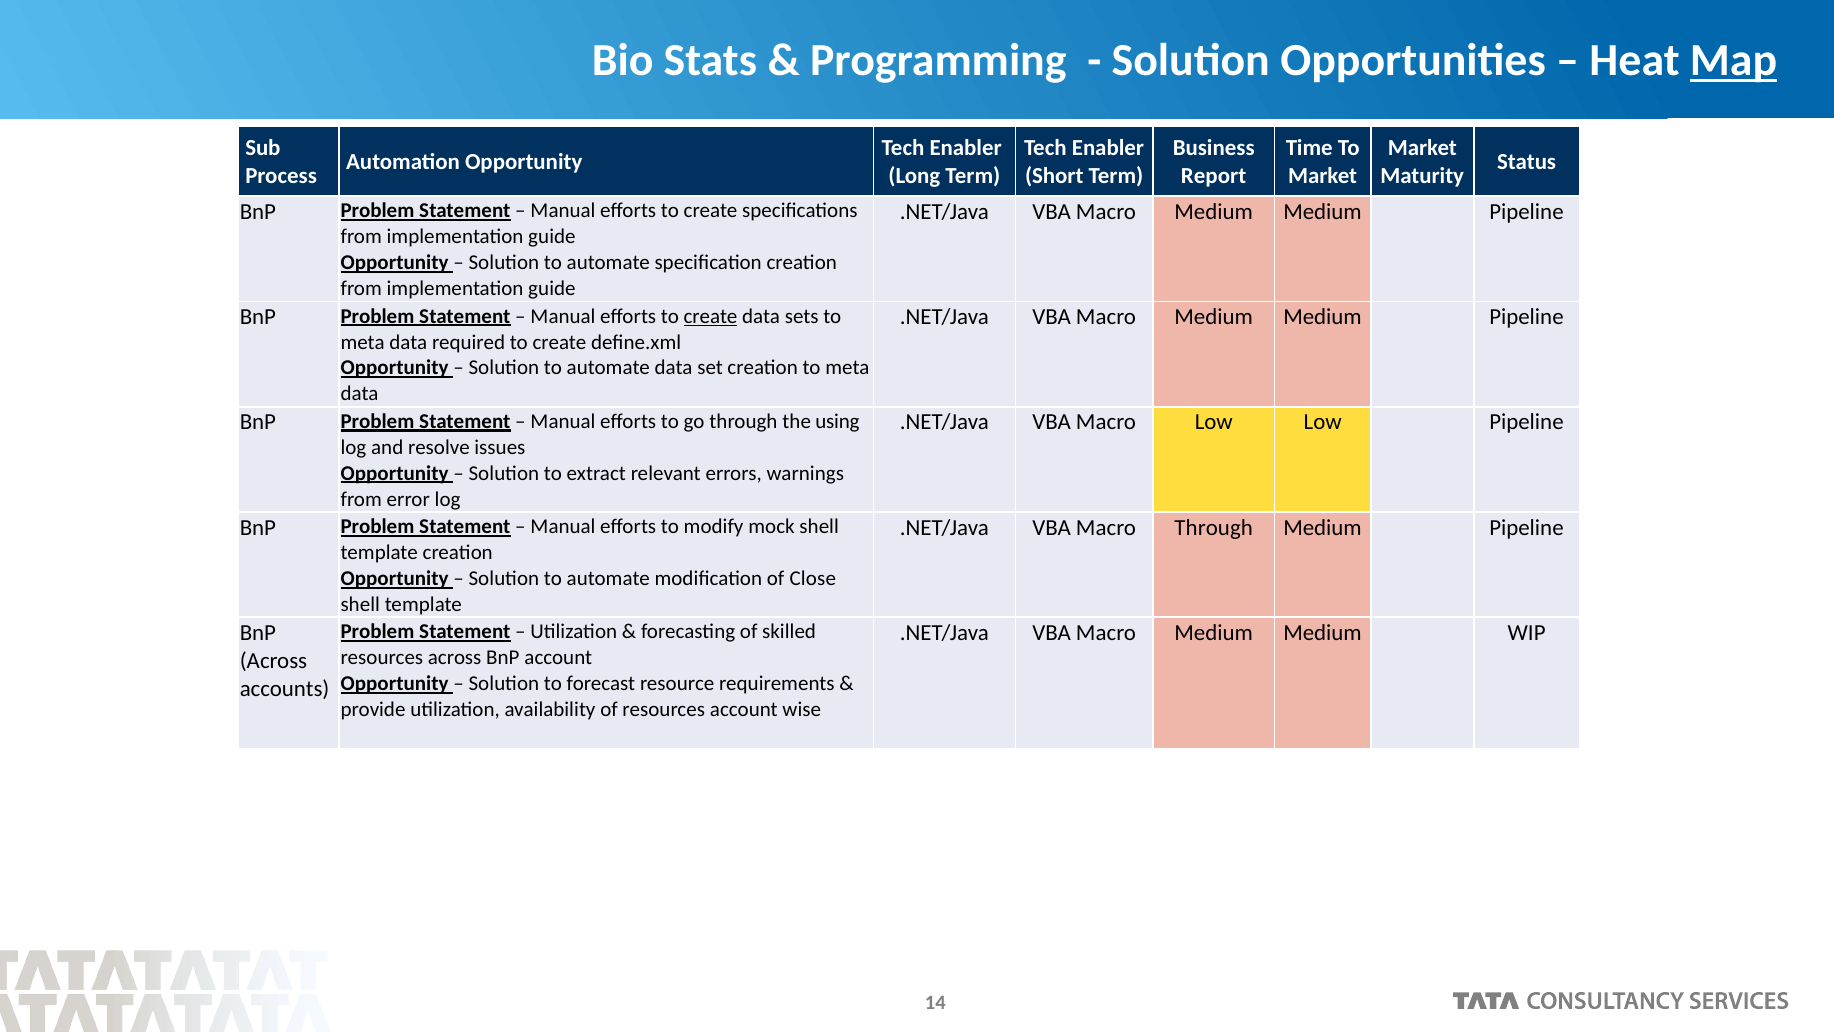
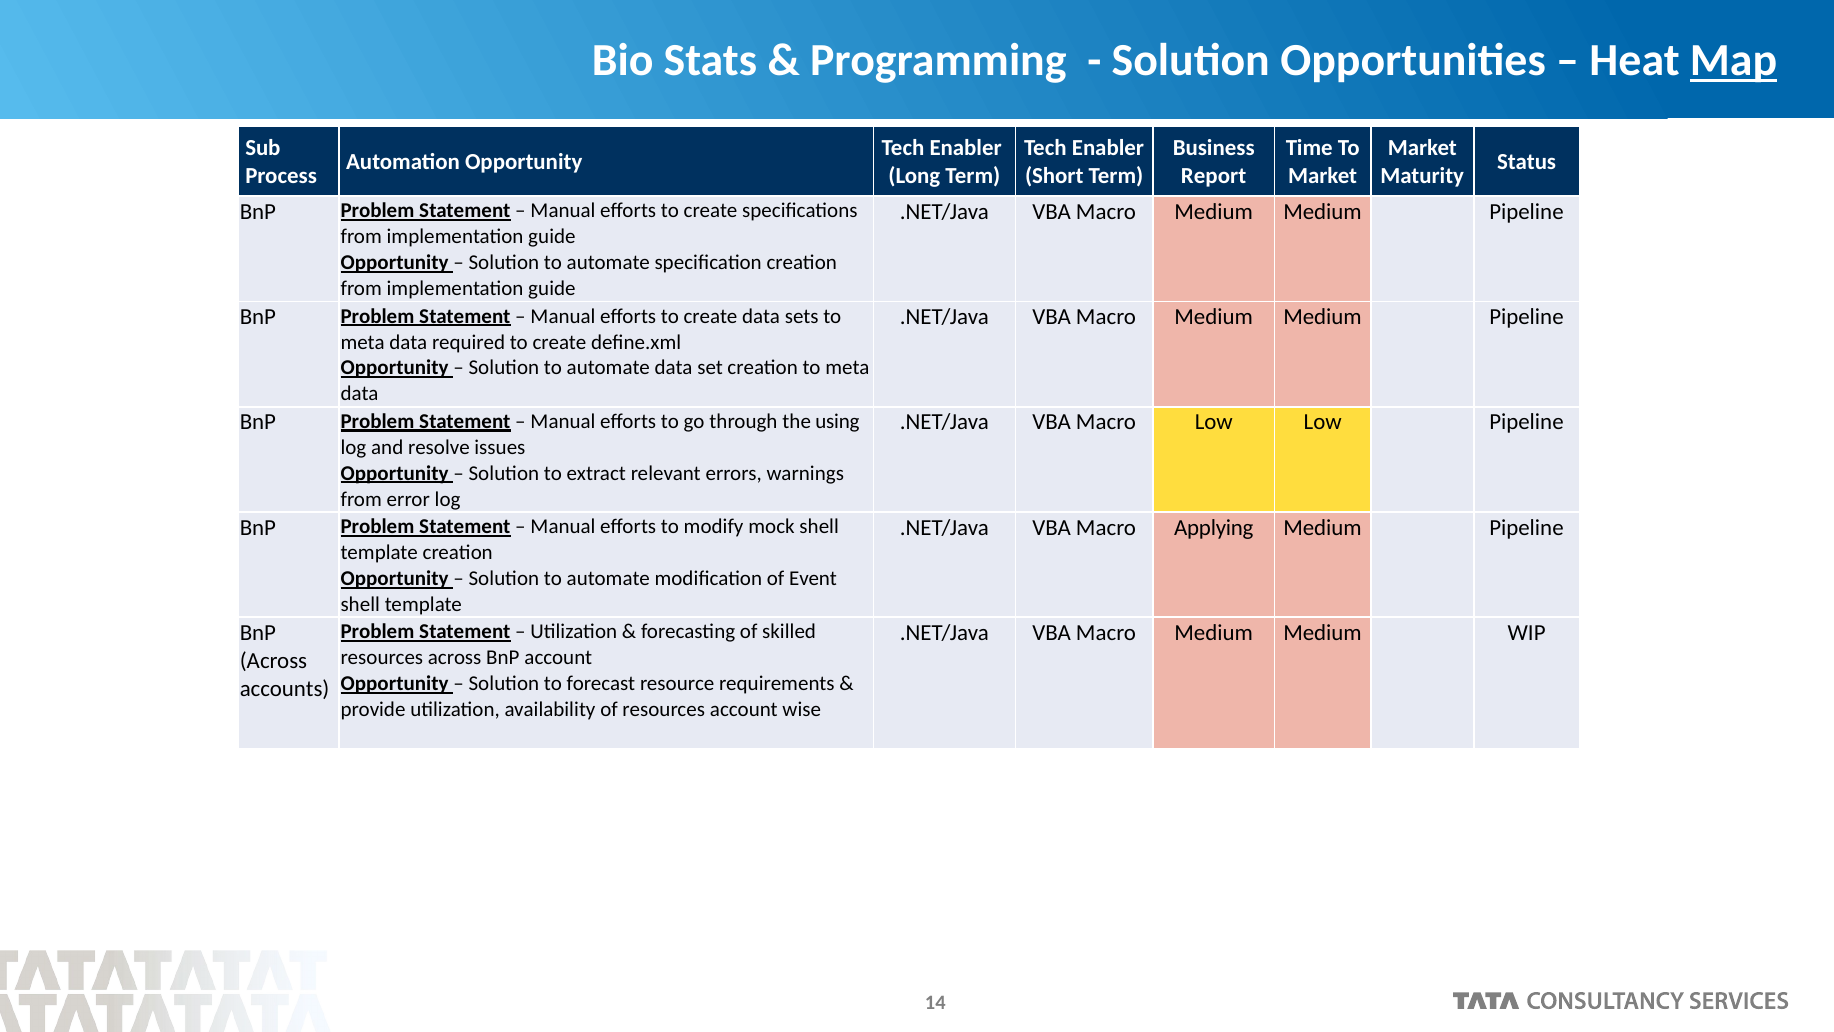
create at (710, 316) underline: present -> none
Macro Through: Through -> Applying
Close: Close -> Event
